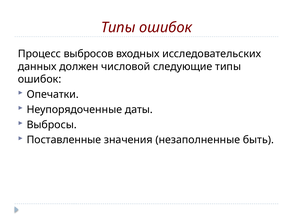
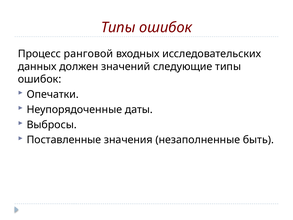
выбросов: выбросов -> ранговой
числовой: числовой -> значений
